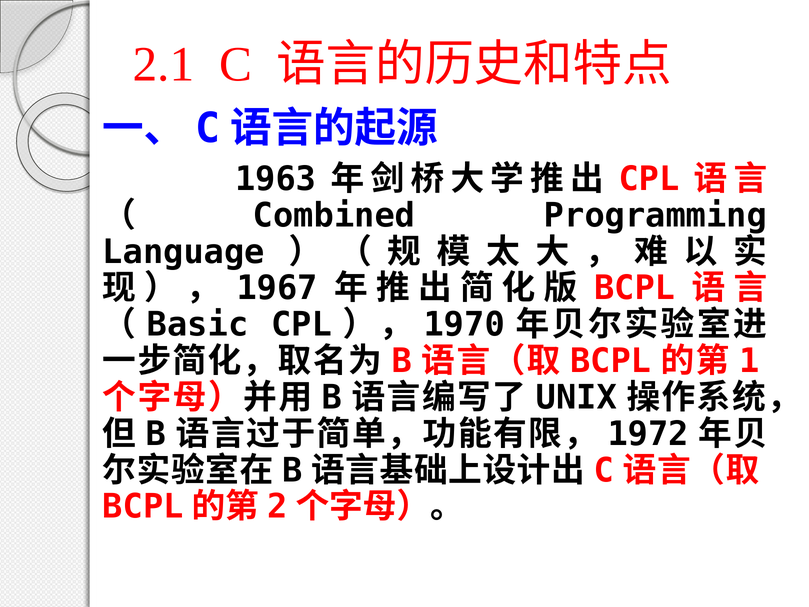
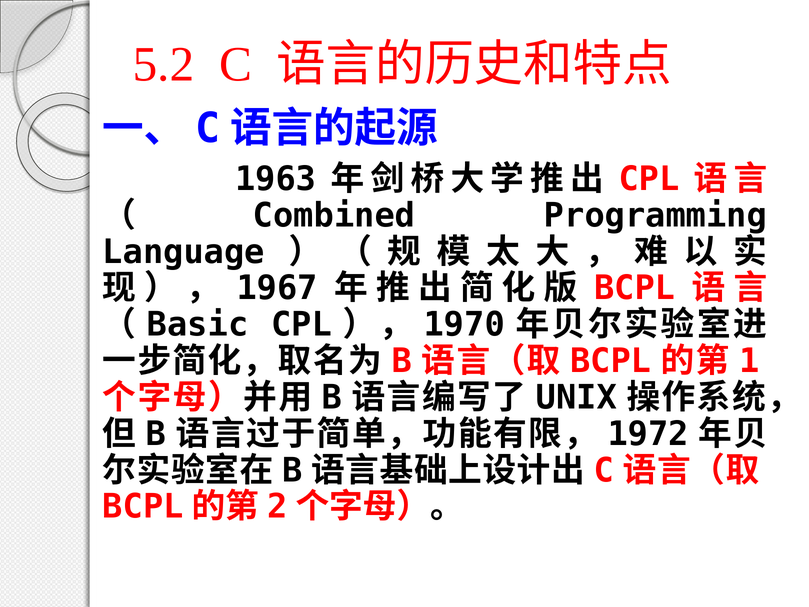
2.1: 2.1 -> 5.2
